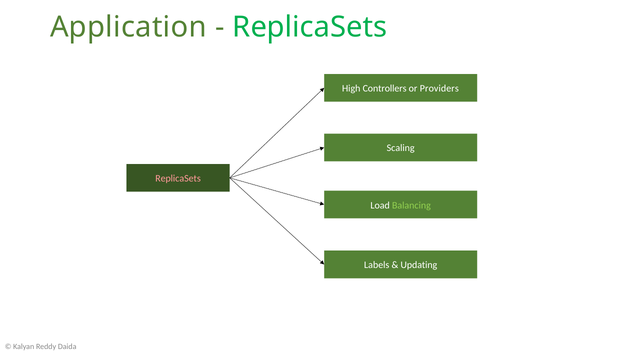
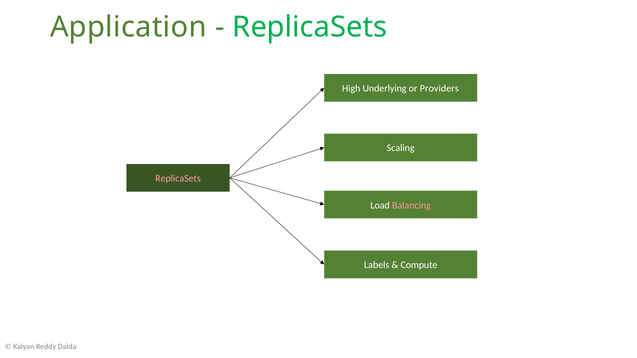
Controllers: Controllers -> Underlying
Balancing colour: light green -> pink
Updating: Updating -> Compute
